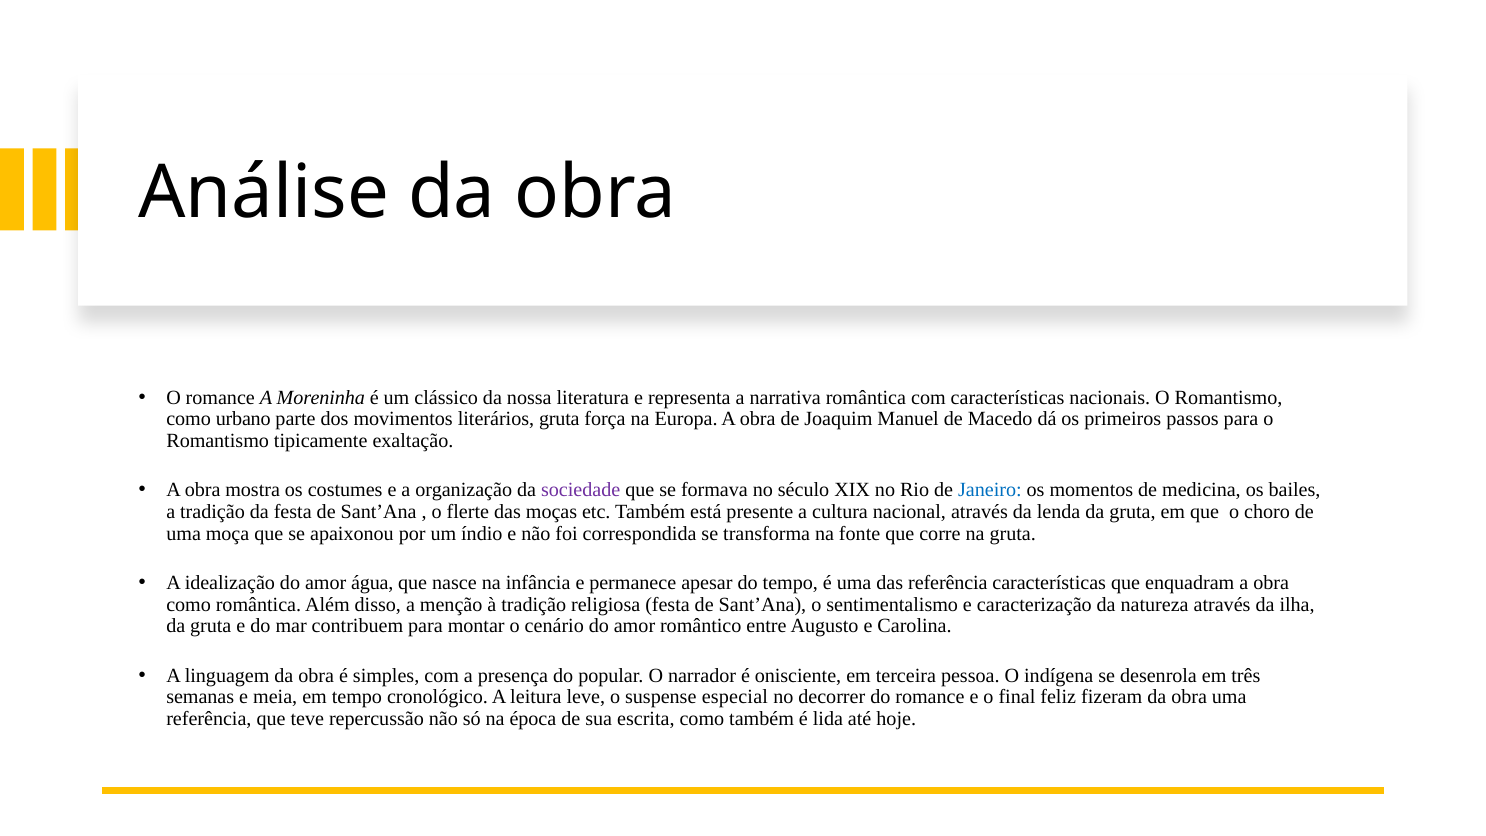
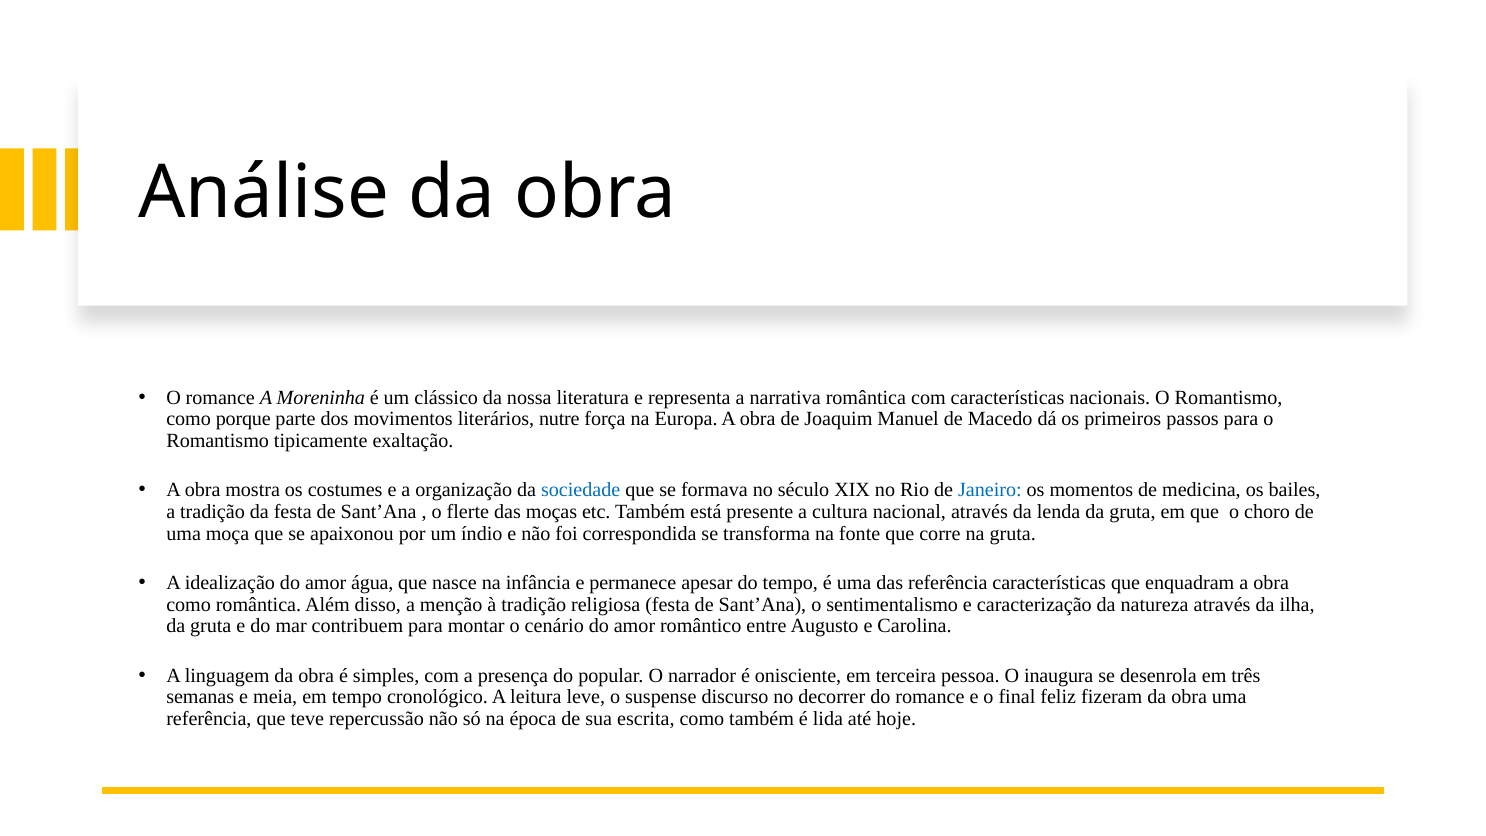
urbano: urbano -> porque
literários gruta: gruta -> nutre
sociedade colour: purple -> blue
indígena: indígena -> inaugura
especial: especial -> discurso
